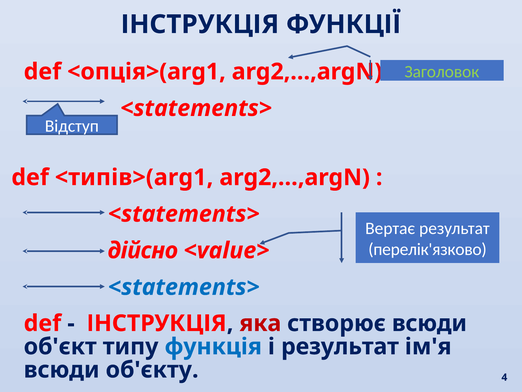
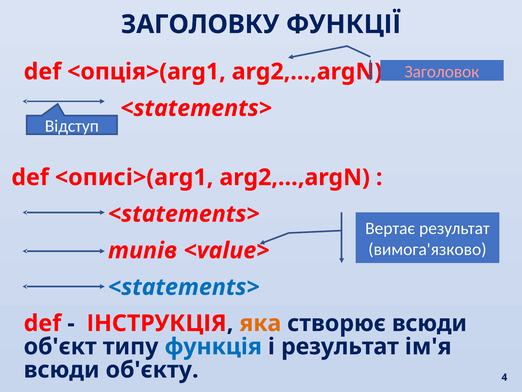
ІНСТРУКЦІЯ at (200, 24): ІНСТРУКЦІЯ -> ЗАГОЛОВКУ
Заголовок colour: light green -> pink
<типів>(arg1: <типів>(arg1 -> <описі>(arg1
перелік'язково: перелік'язково -> вимога'язково
дійсно: дійсно -> типів
яка colour: red -> orange
